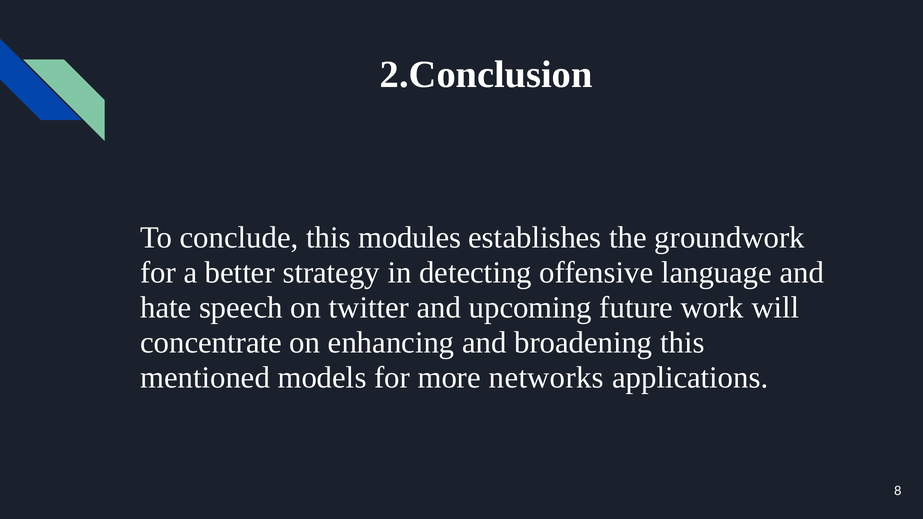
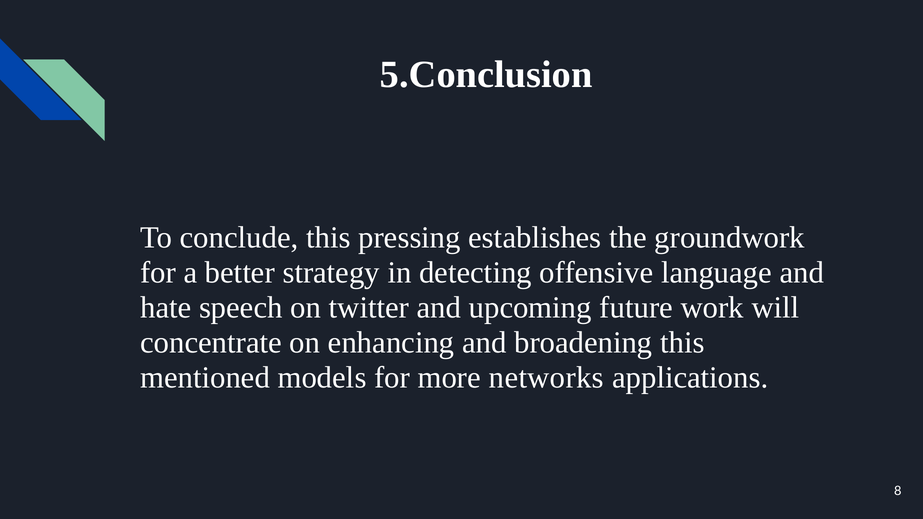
2.Conclusion: 2.Conclusion -> 5.Conclusion
modules: modules -> pressing
